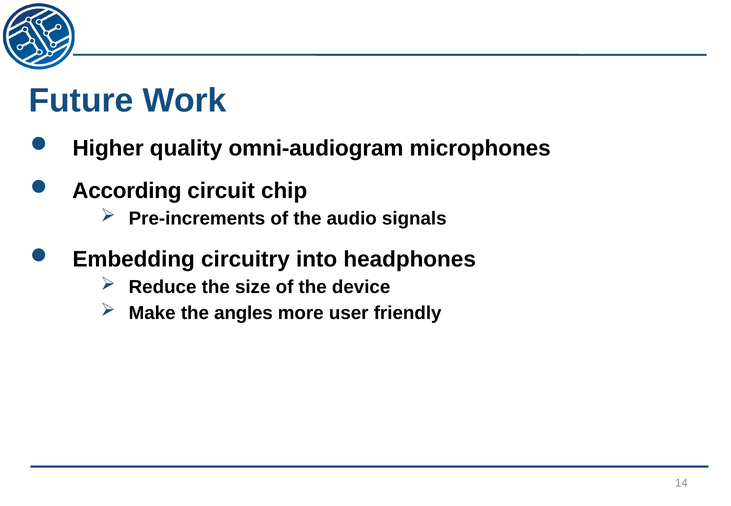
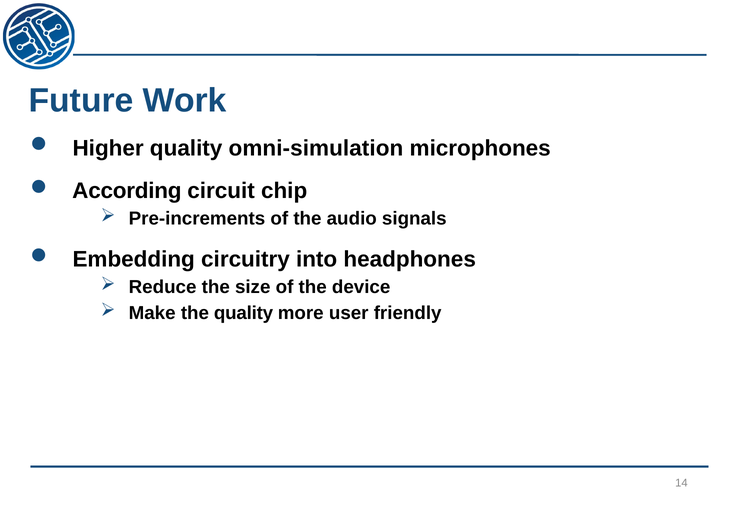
omni-audiogram: omni-audiogram -> omni-simulation
the angles: angles -> quality
